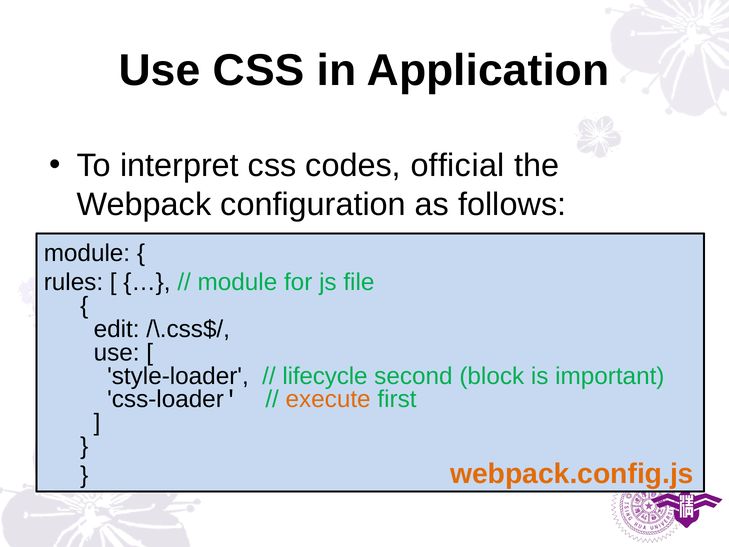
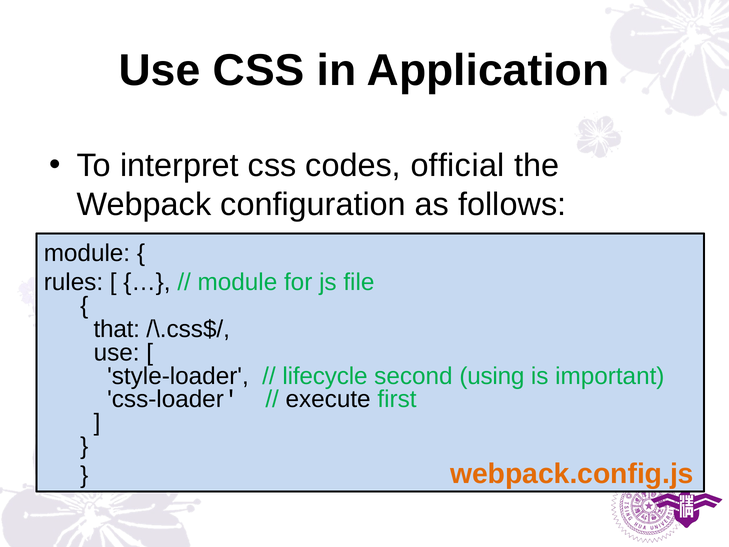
edit: edit -> that
block: block -> using
execute colour: orange -> black
